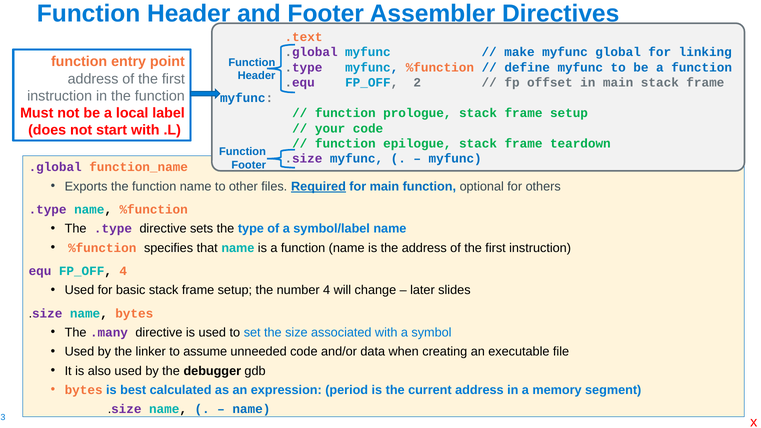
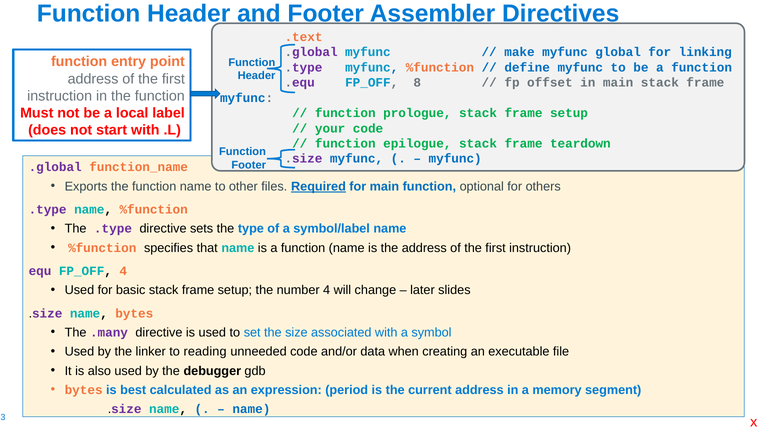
2: 2 -> 8
assume: assume -> reading
